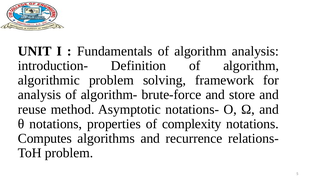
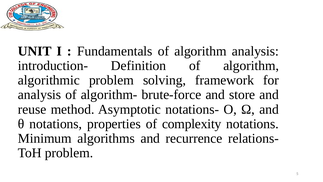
Computes: Computes -> Minimum
